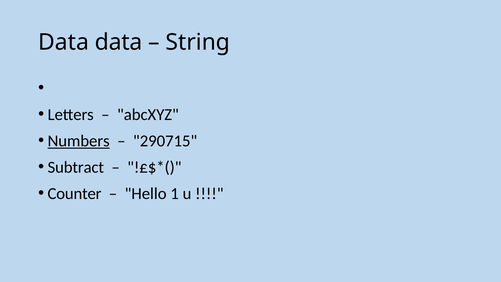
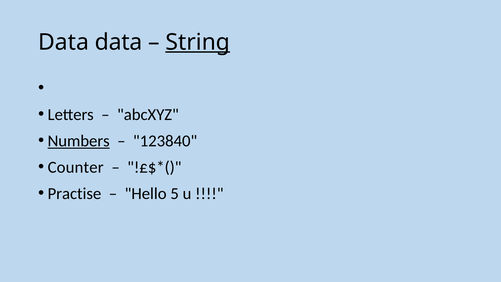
String underline: none -> present
290715: 290715 -> 123840
Subtract: Subtract -> Counter
Counter: Counter -> Practise
1: 1 -> 5
